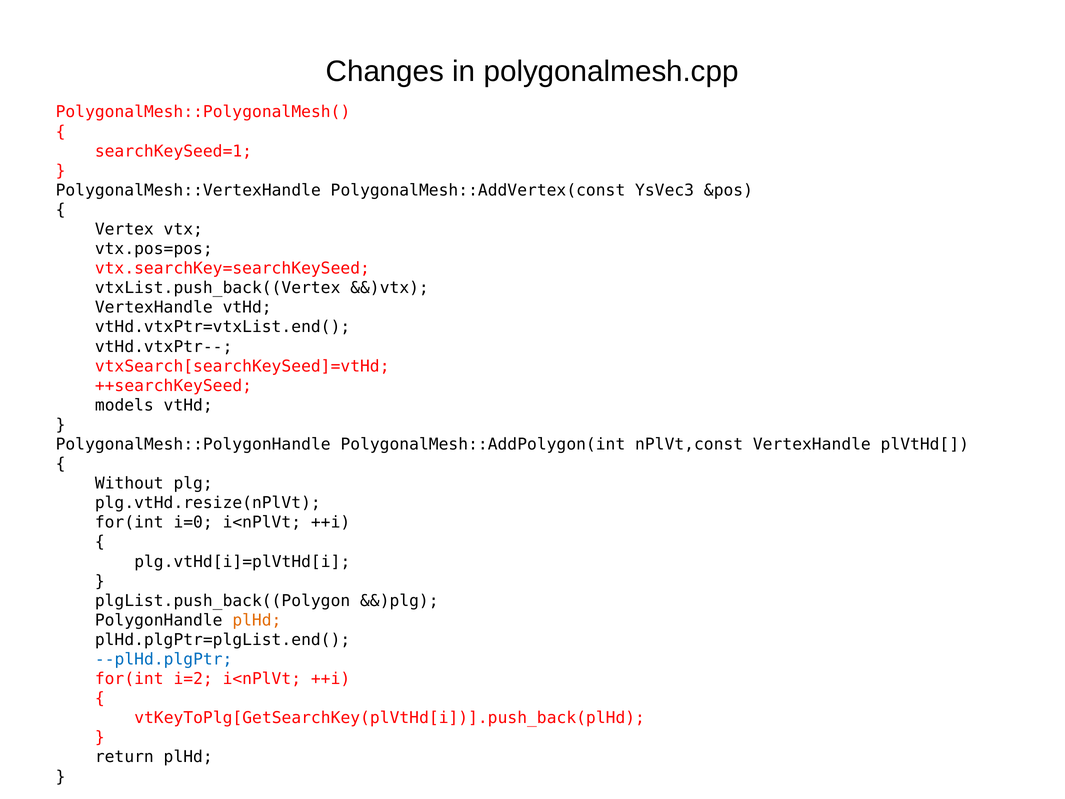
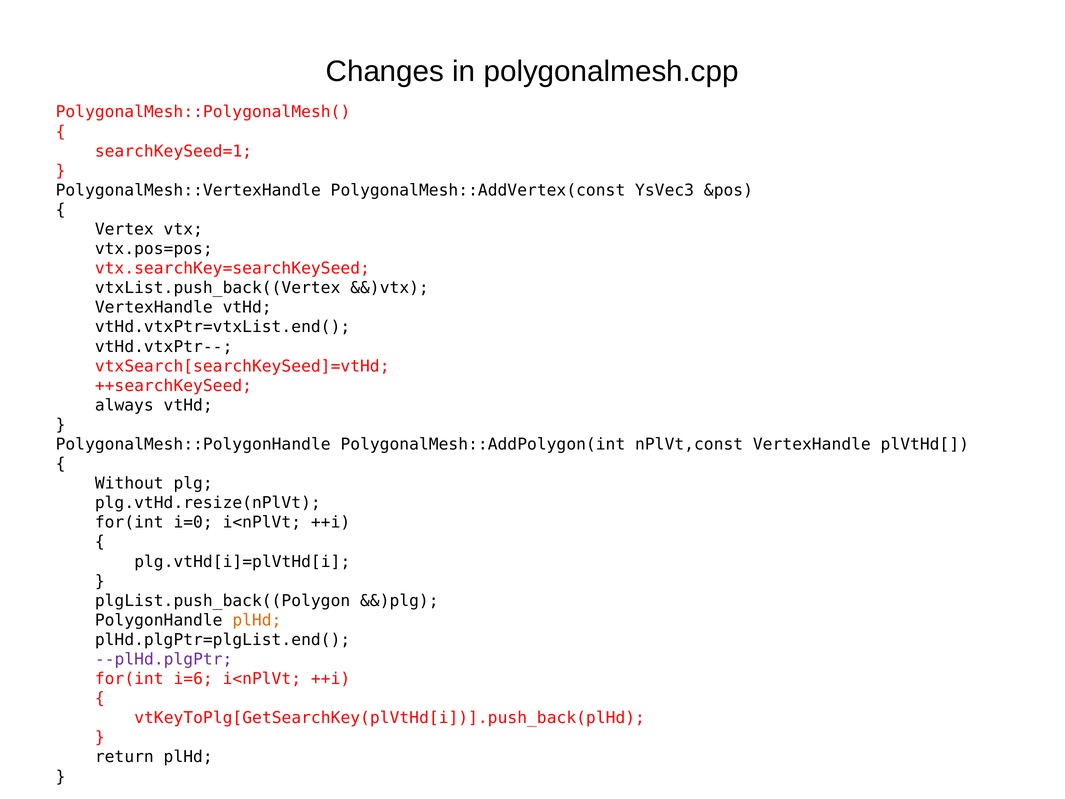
models: models -> always
--plHd.plgPtr colour: blue -> purple
i=2: i=2 -> i=6
